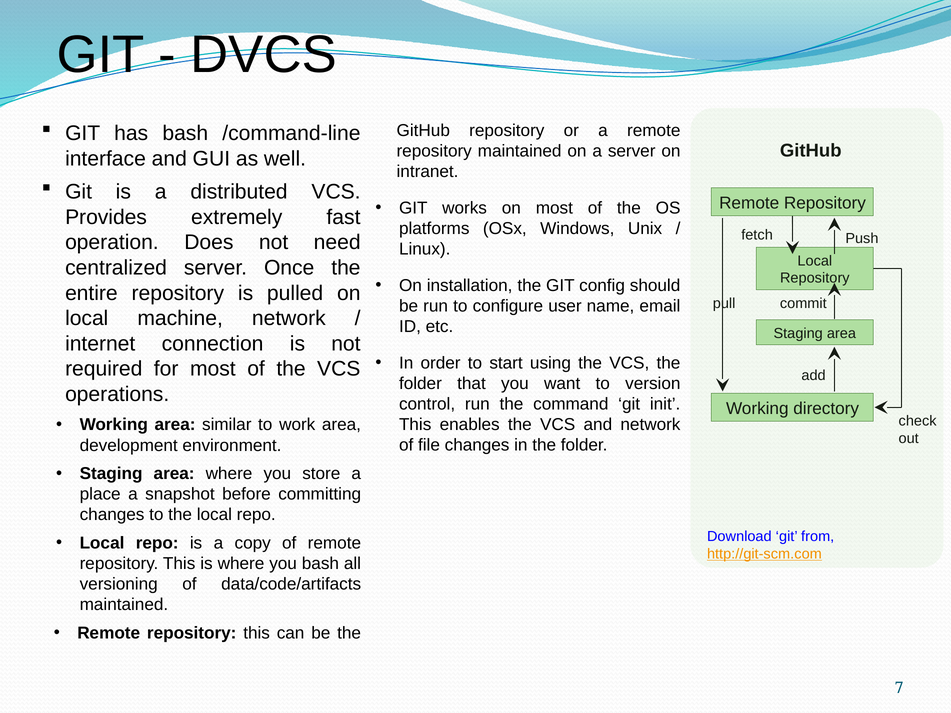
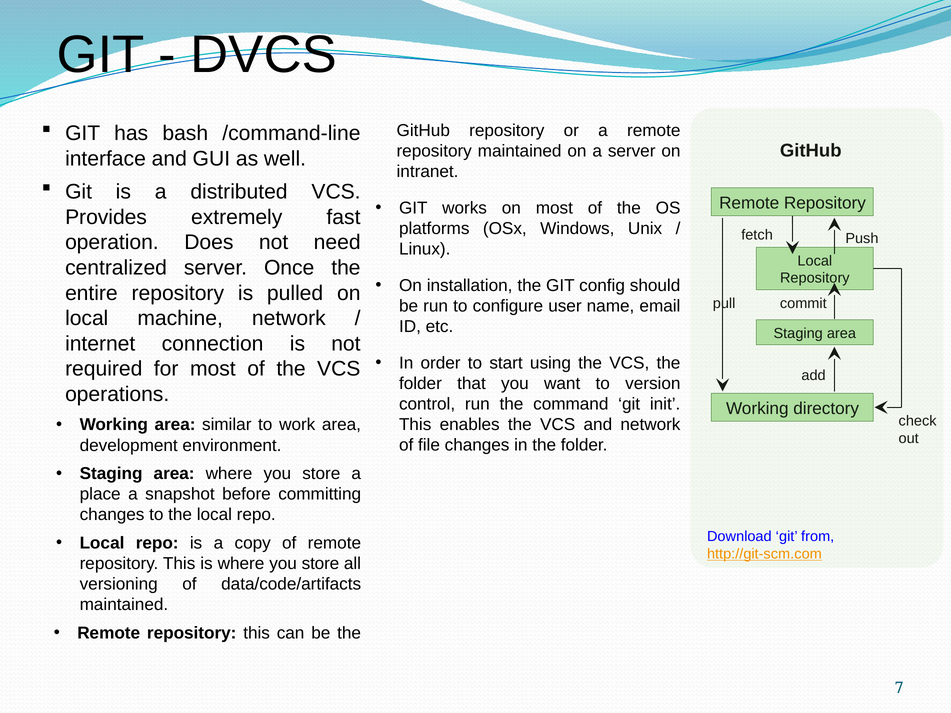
is where you bash: bash -> store
